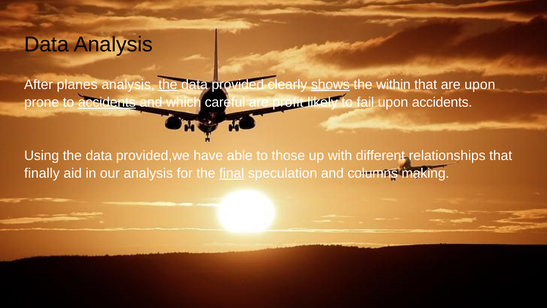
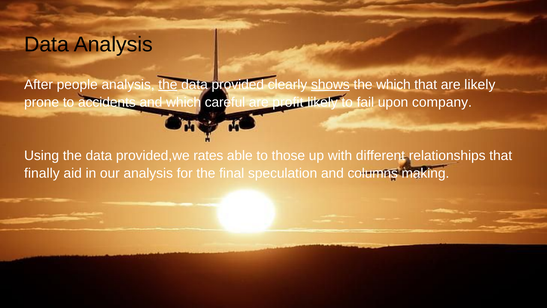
planes: planes -> people
the within: within -> which
are upon: upon -> likely
accidents at (107, 102) underline: present -> none
upon accidents: accidents -> company
have: have -> rates
final underline: present -> none
